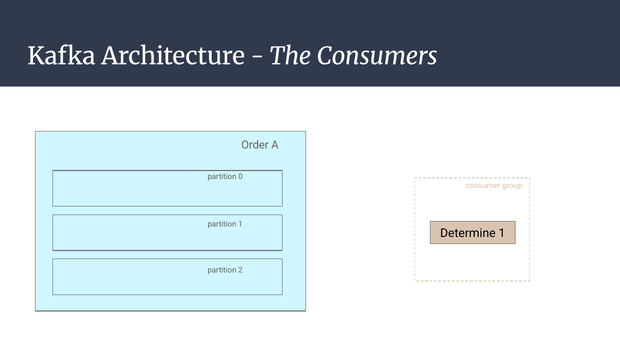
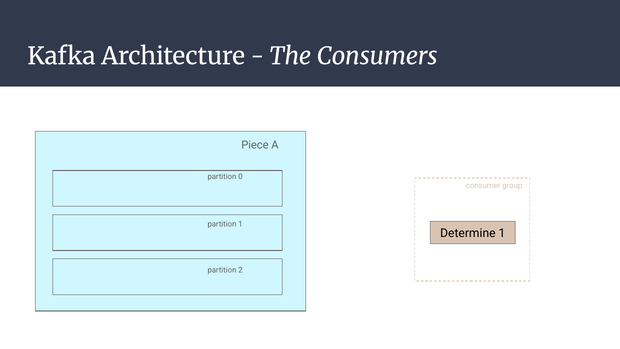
Order: Order -> Piece
